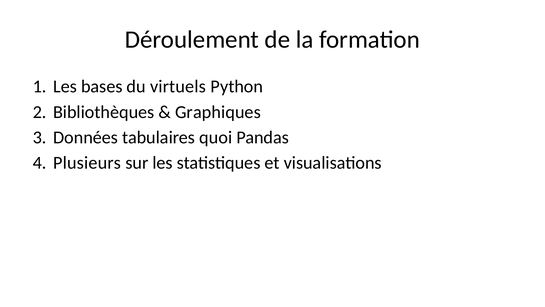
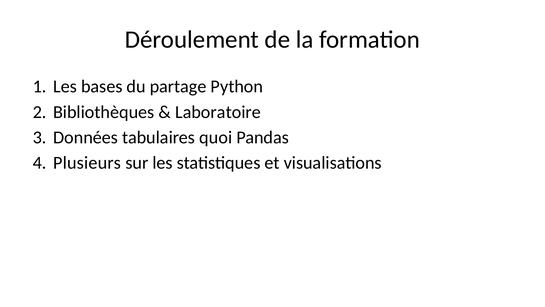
virtuels: virtuels -> partage
Graphiques: Graphiques -> Laboratoire
